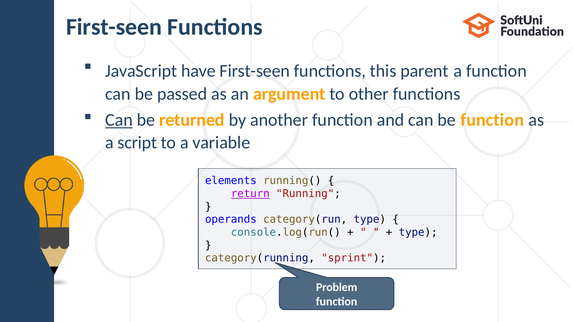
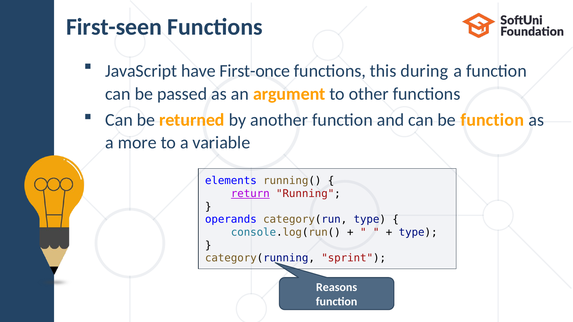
have First-seen: First-seen -> First-once
parent: parent -> during
Can at (119, 120) underline: present -> none
script: script -> more
Problem: Problem -> Reasons
